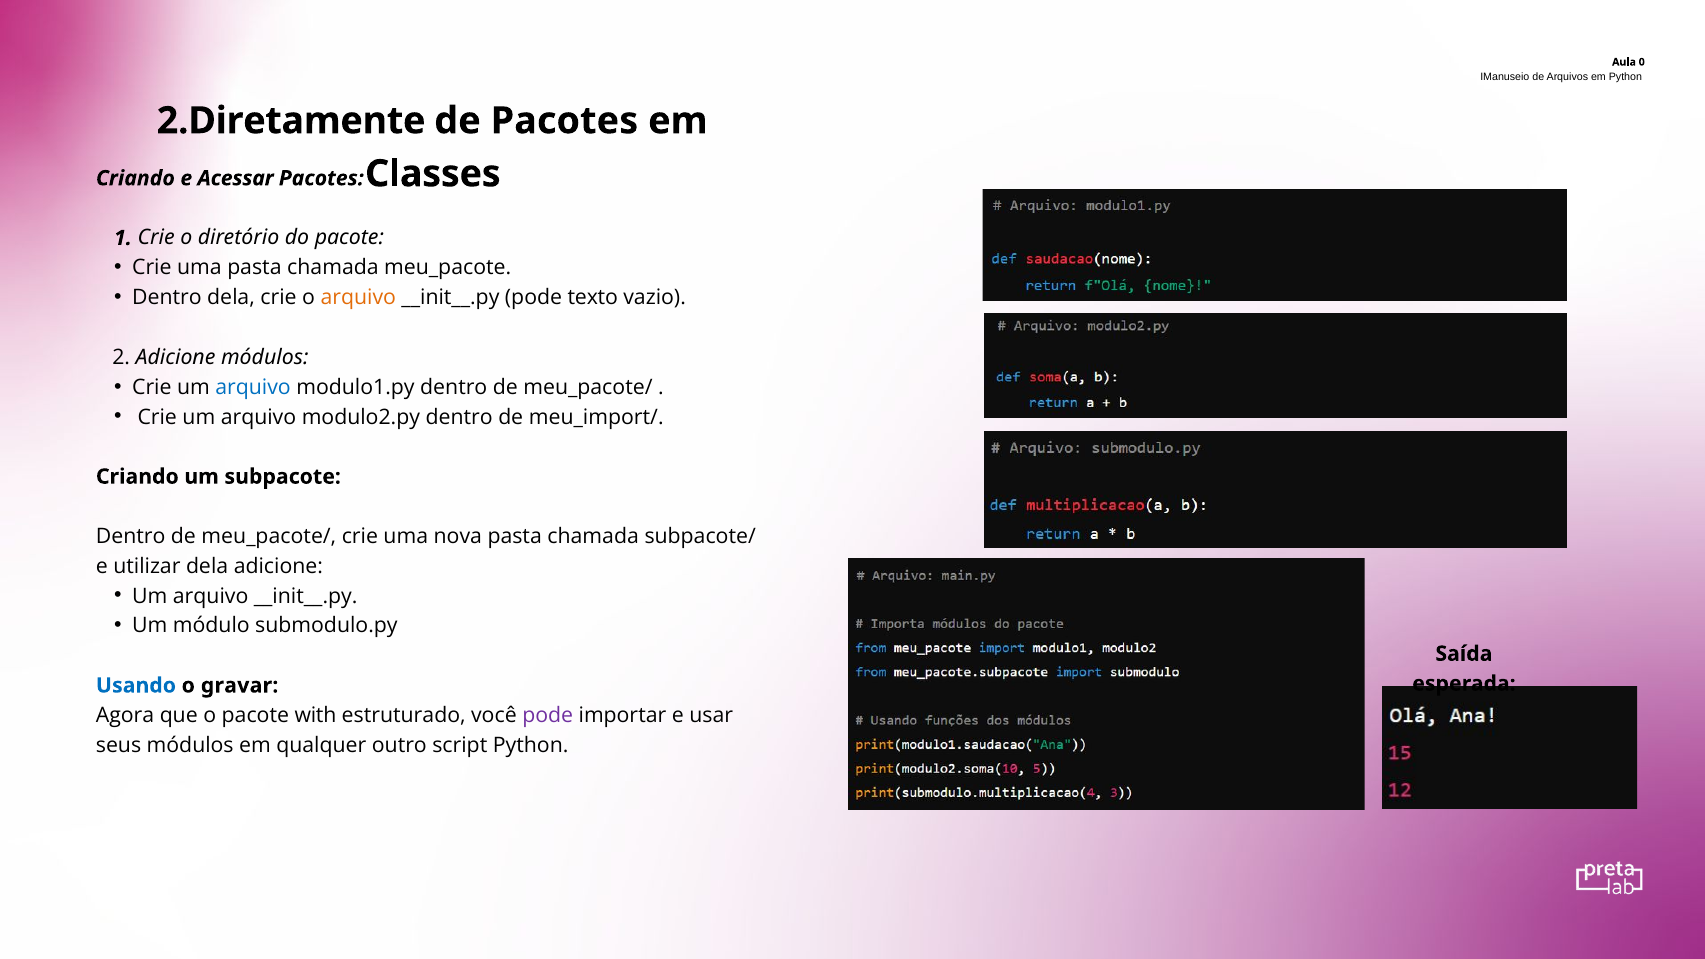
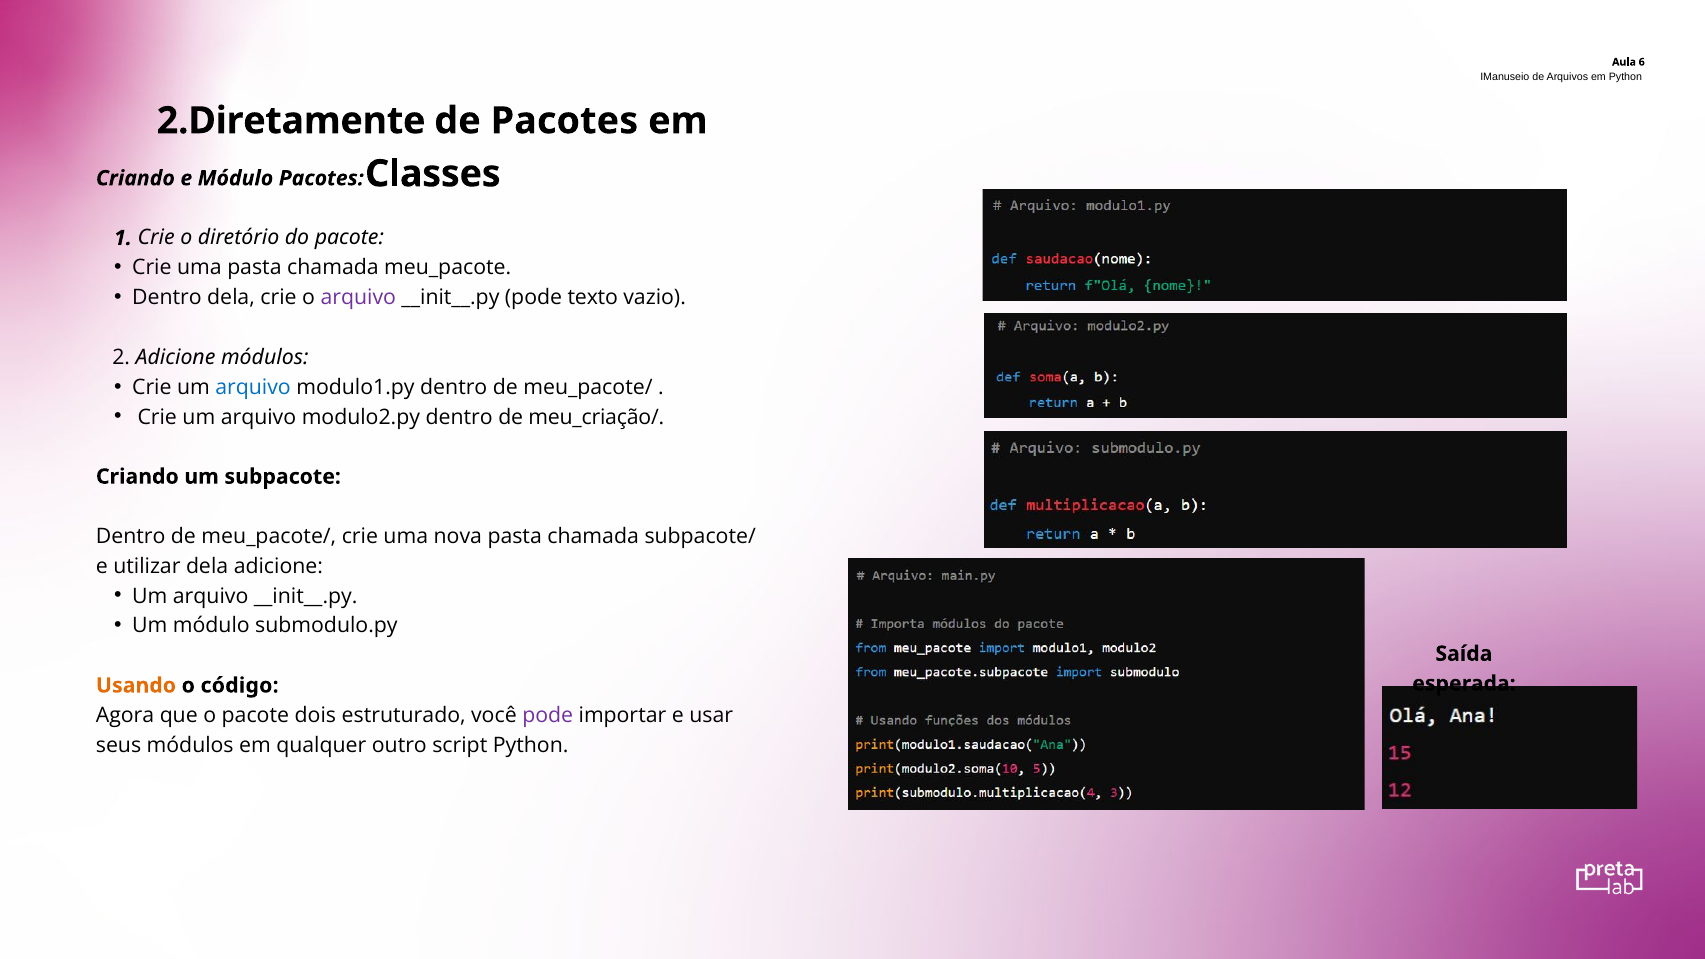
0: 0 -> 6
e Acessar: Acessar -> Módulo
arquivo at (358, 298) colour: orange -> purple
meu_import/: meu_import/ -> meu_criação/
Usando colour: blue -> orange
gravar: gravar -> código
with: with -> dois
